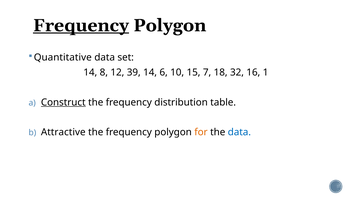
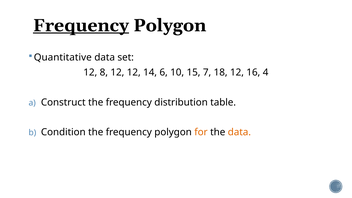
14 at (90, 72): 14 -> 12
12 39: 39 -> 12
18 32: 32 -> 12
1: 1 -> 4
Construct underline: present -> none
Attractive: Attractive -> Condition
data at (239, 132) colour: blue -> orange
